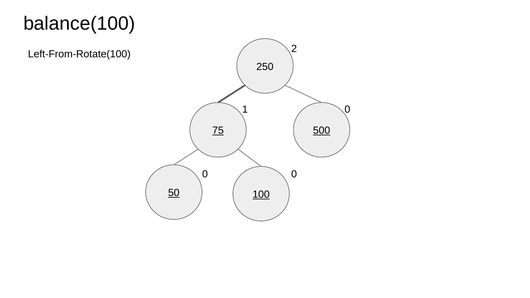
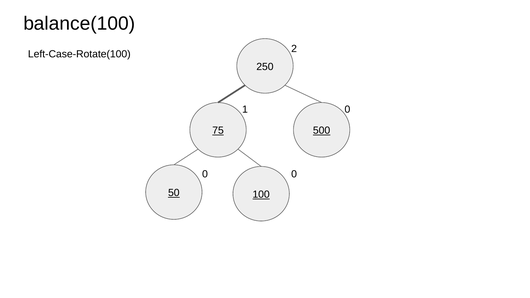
Left-From-Rotate(100: Left-From-Rotate(100 -> Left-Case-Rotate(100
